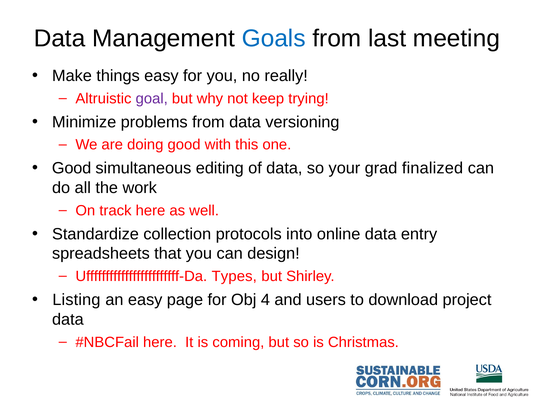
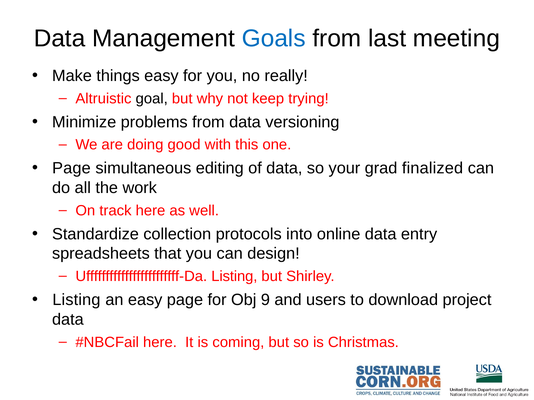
goal colour: purple -> black
Good at (72, 168): Good -> Page
Uffffffffffffffffffffffff-Da Types: Types -> Listing
4: 4 -> 9
